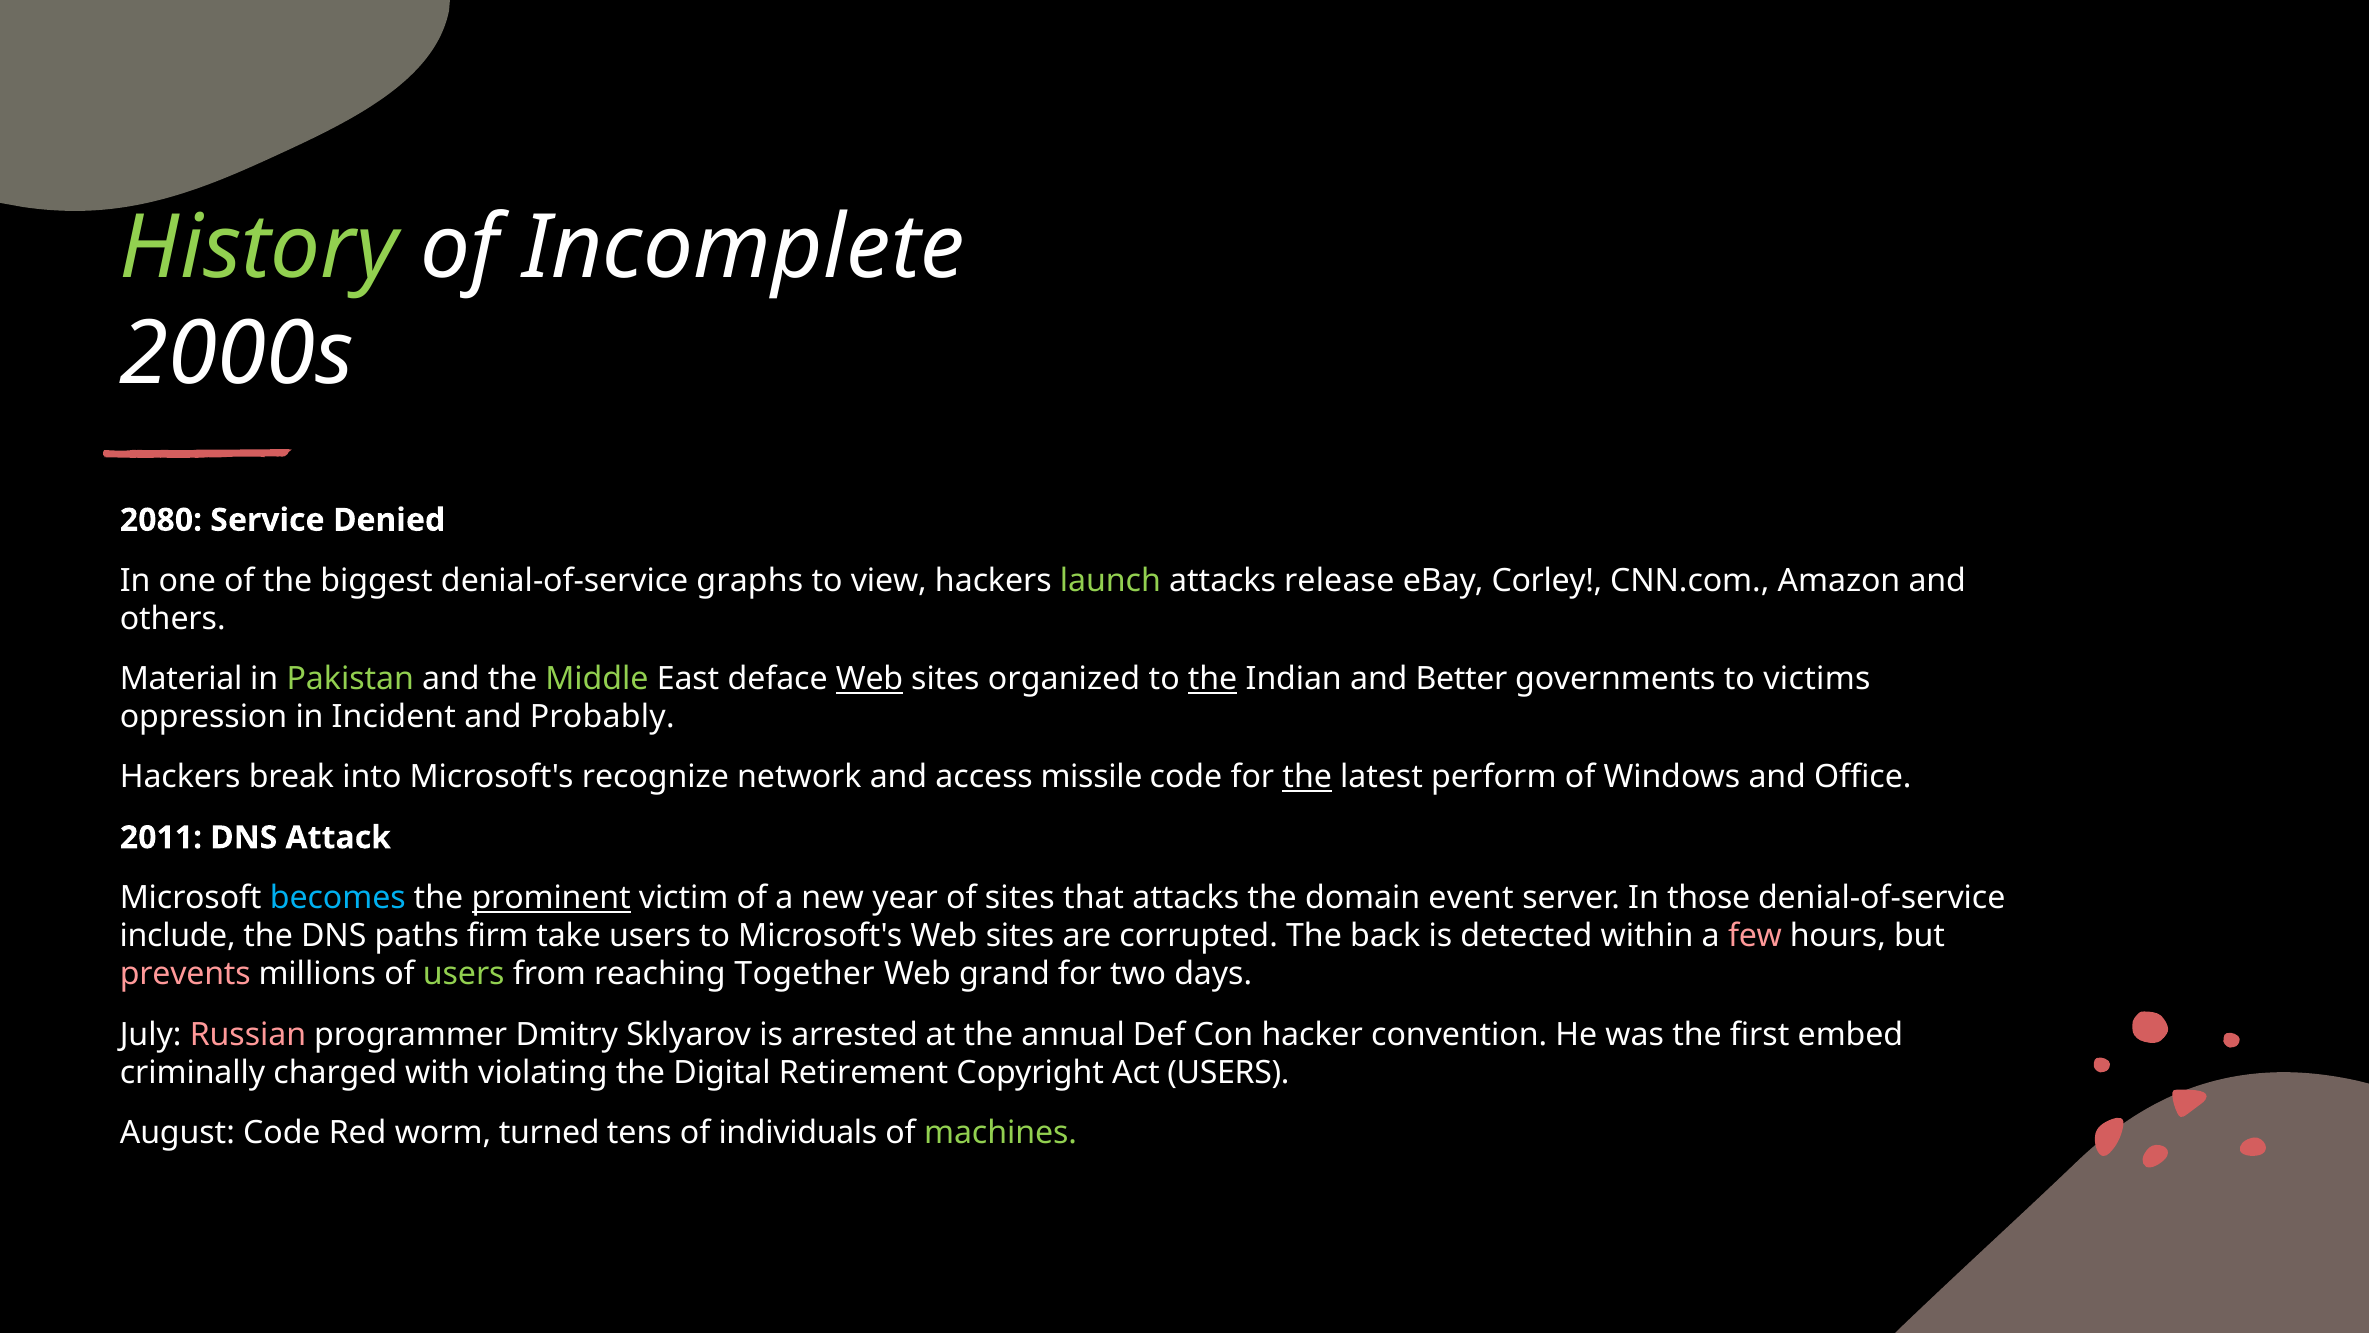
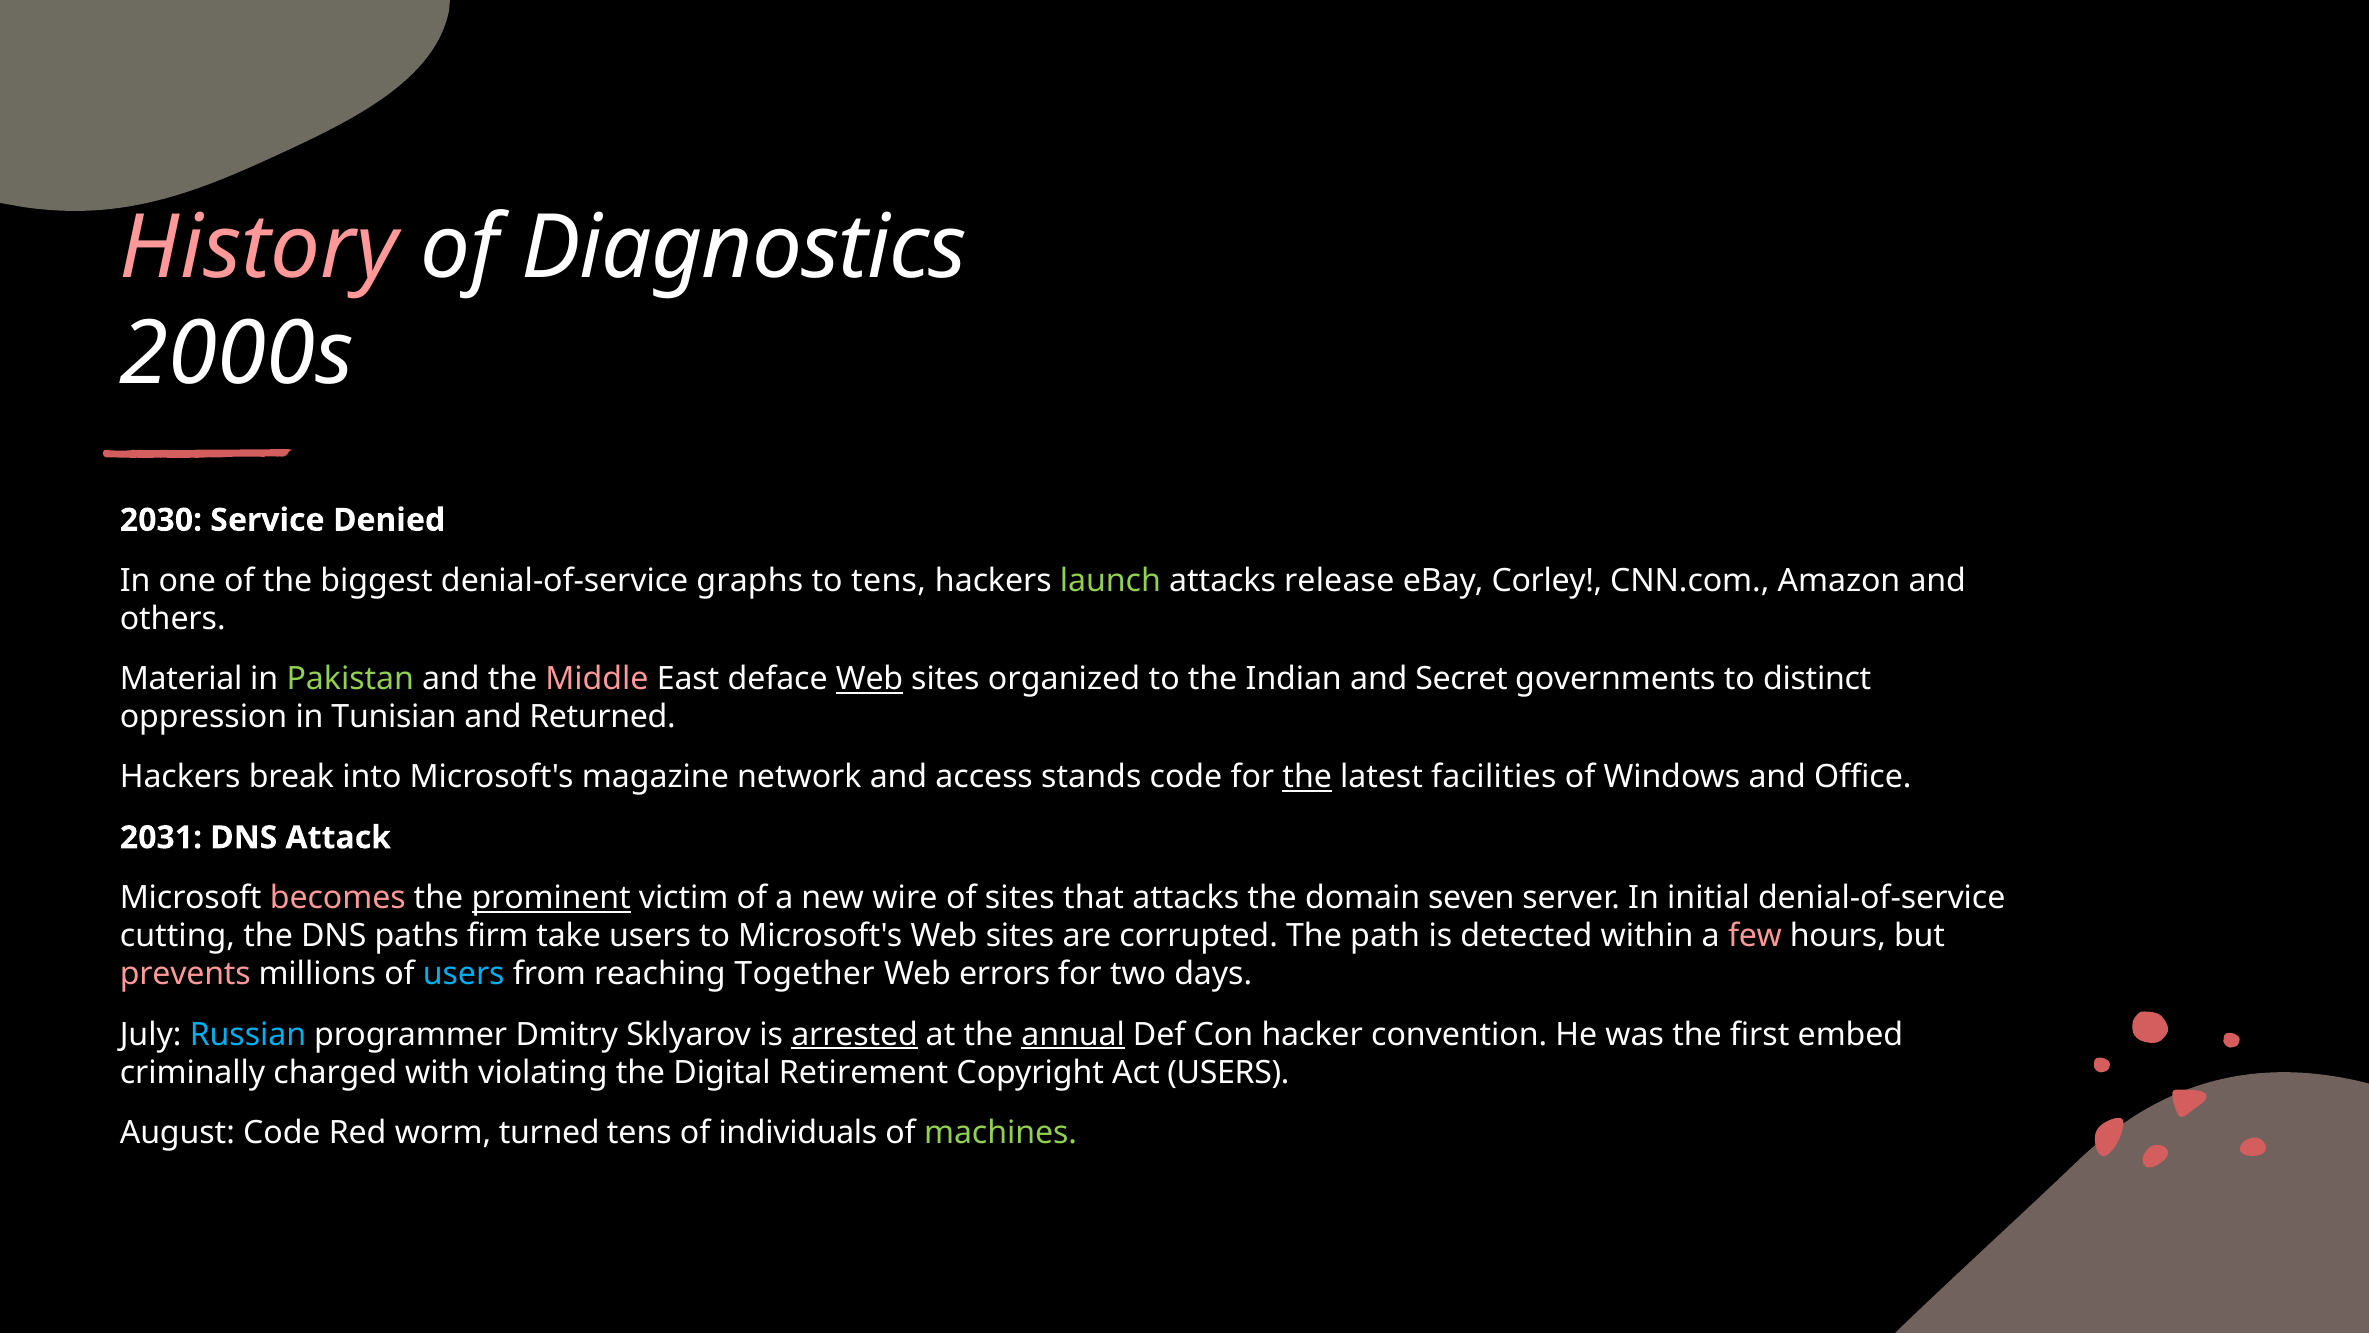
History colour: light green -> pink
Incomplete: Incomplete -> Diagnostics
2080: 2080 -> 2030
to view: view -> tens
Middle colour: light green -> pink
the at (1213, 679) underline: present -> none
Better: Better -> Secret
victims: victims -> distinct
Incident: Incident -> Tunisian
Probably: Probably -> Returned
recognize: recognize -> magazine
missile: missile -> stands
perform: perform -> facilities
2011: 2011 -> 2031
becomes colour: light blue -> pink
year: year -> wire
event: event -> seven
those: those -> initial
include: include -> cutting
back: back -> path
users at (464, 974) colour: light green -> light blue
grand: grand -> errors
Russian colour: pink -> light blue
arrested underline: none -> present
annual underline: none -> present
